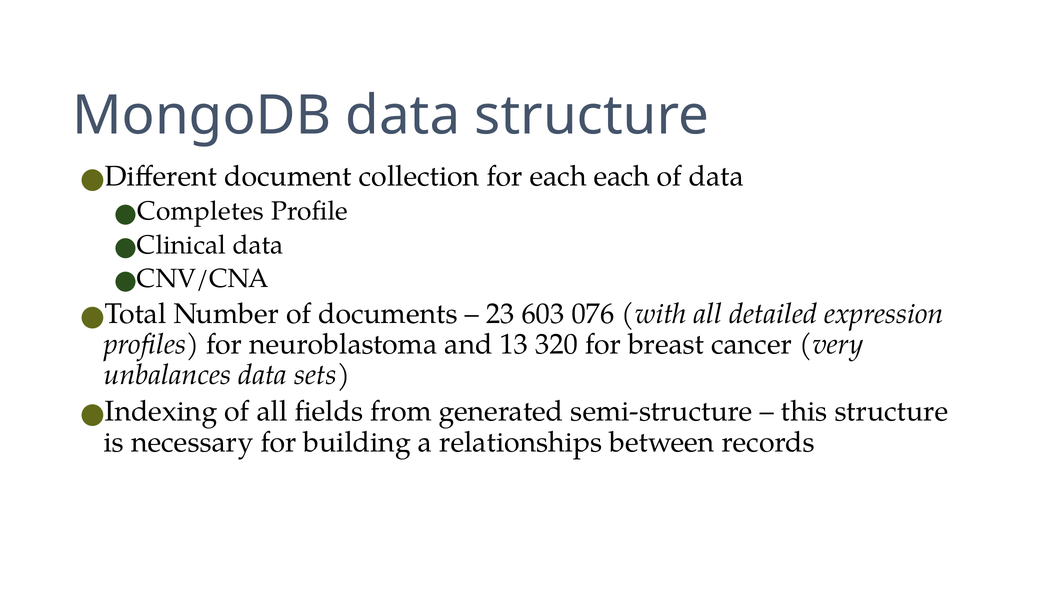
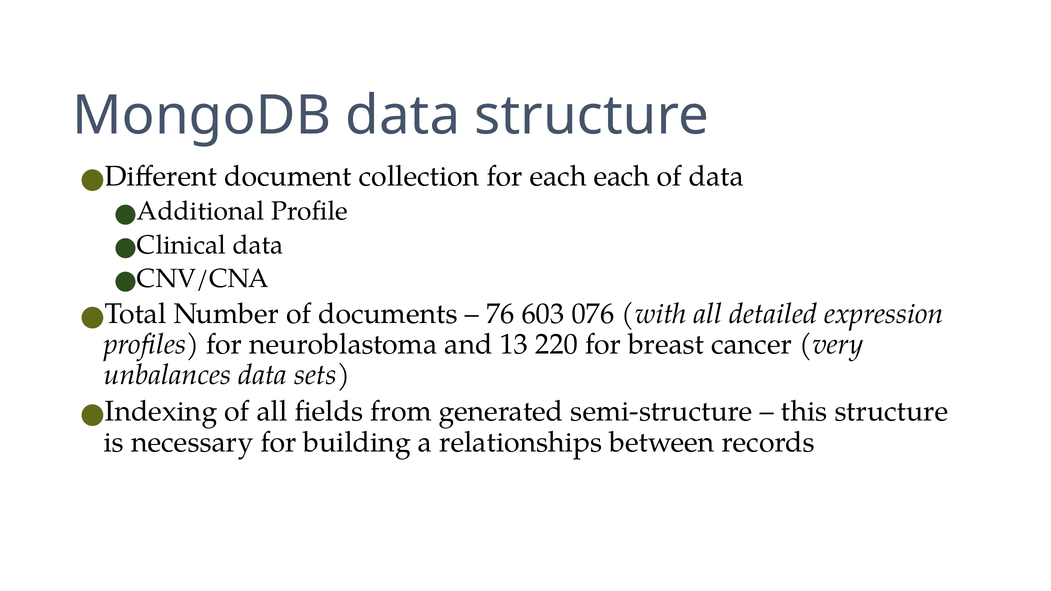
Completes: Completes -> Additional
23: 23 -> 76
320: 320 -> 220
